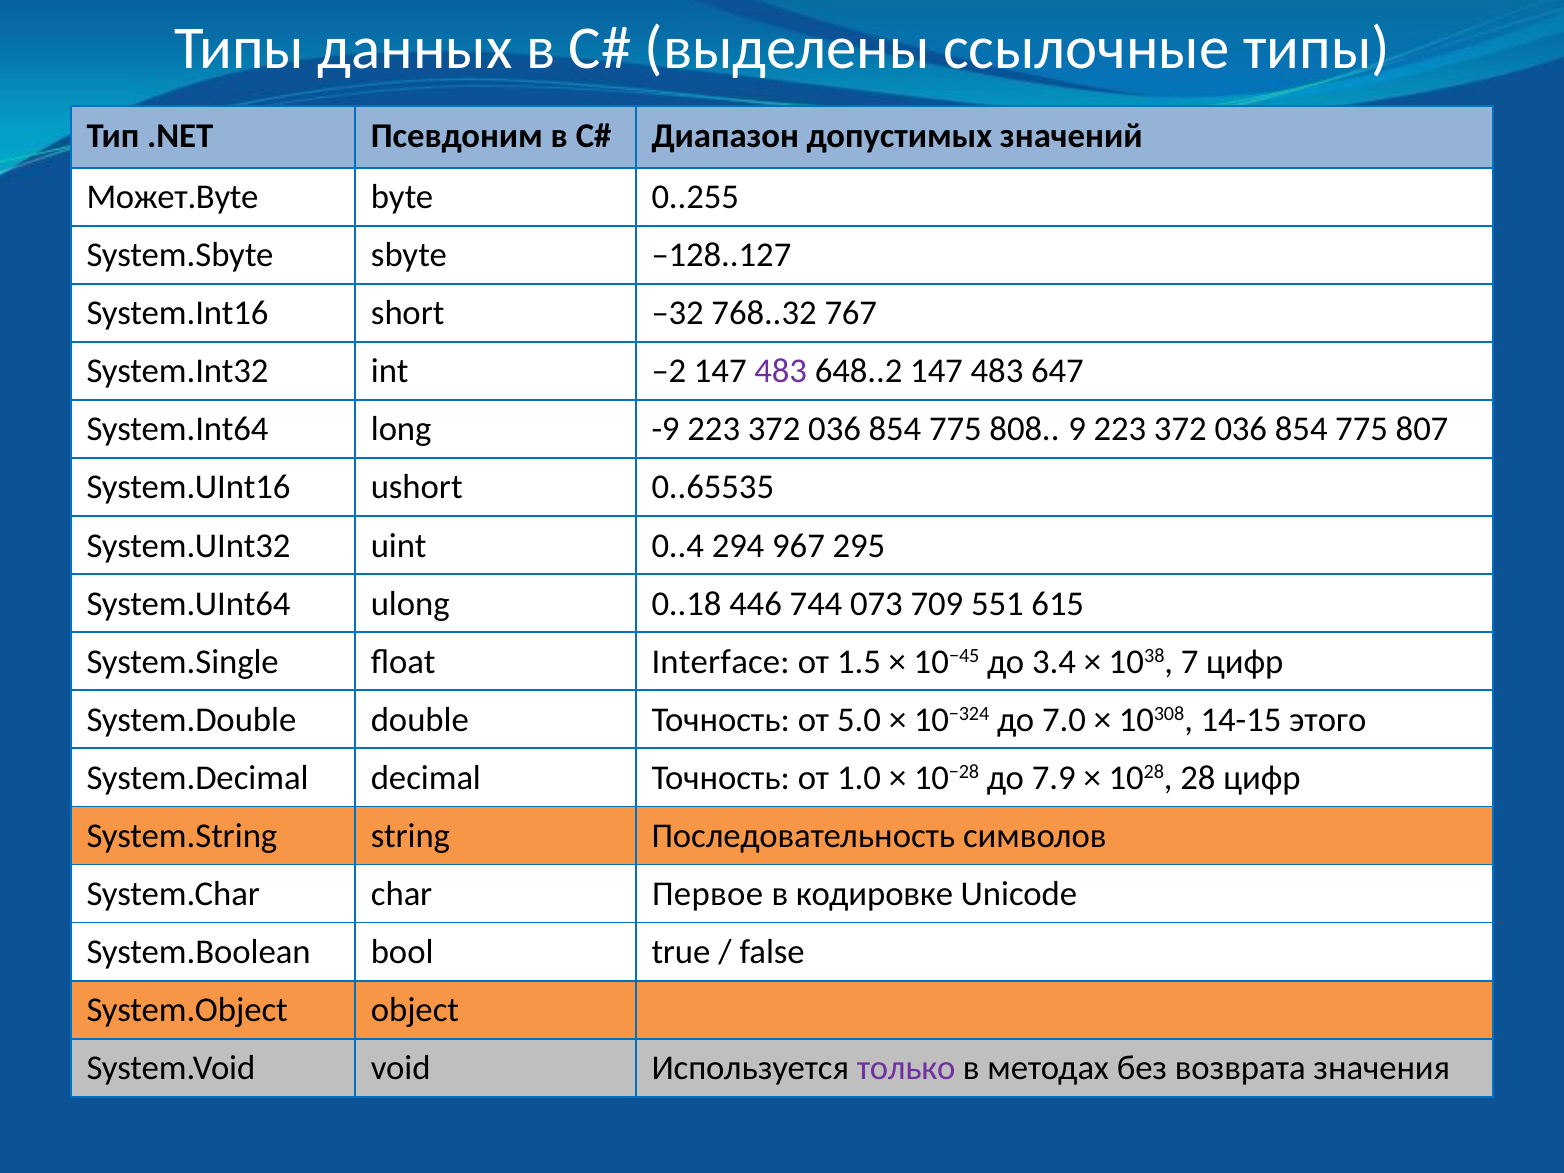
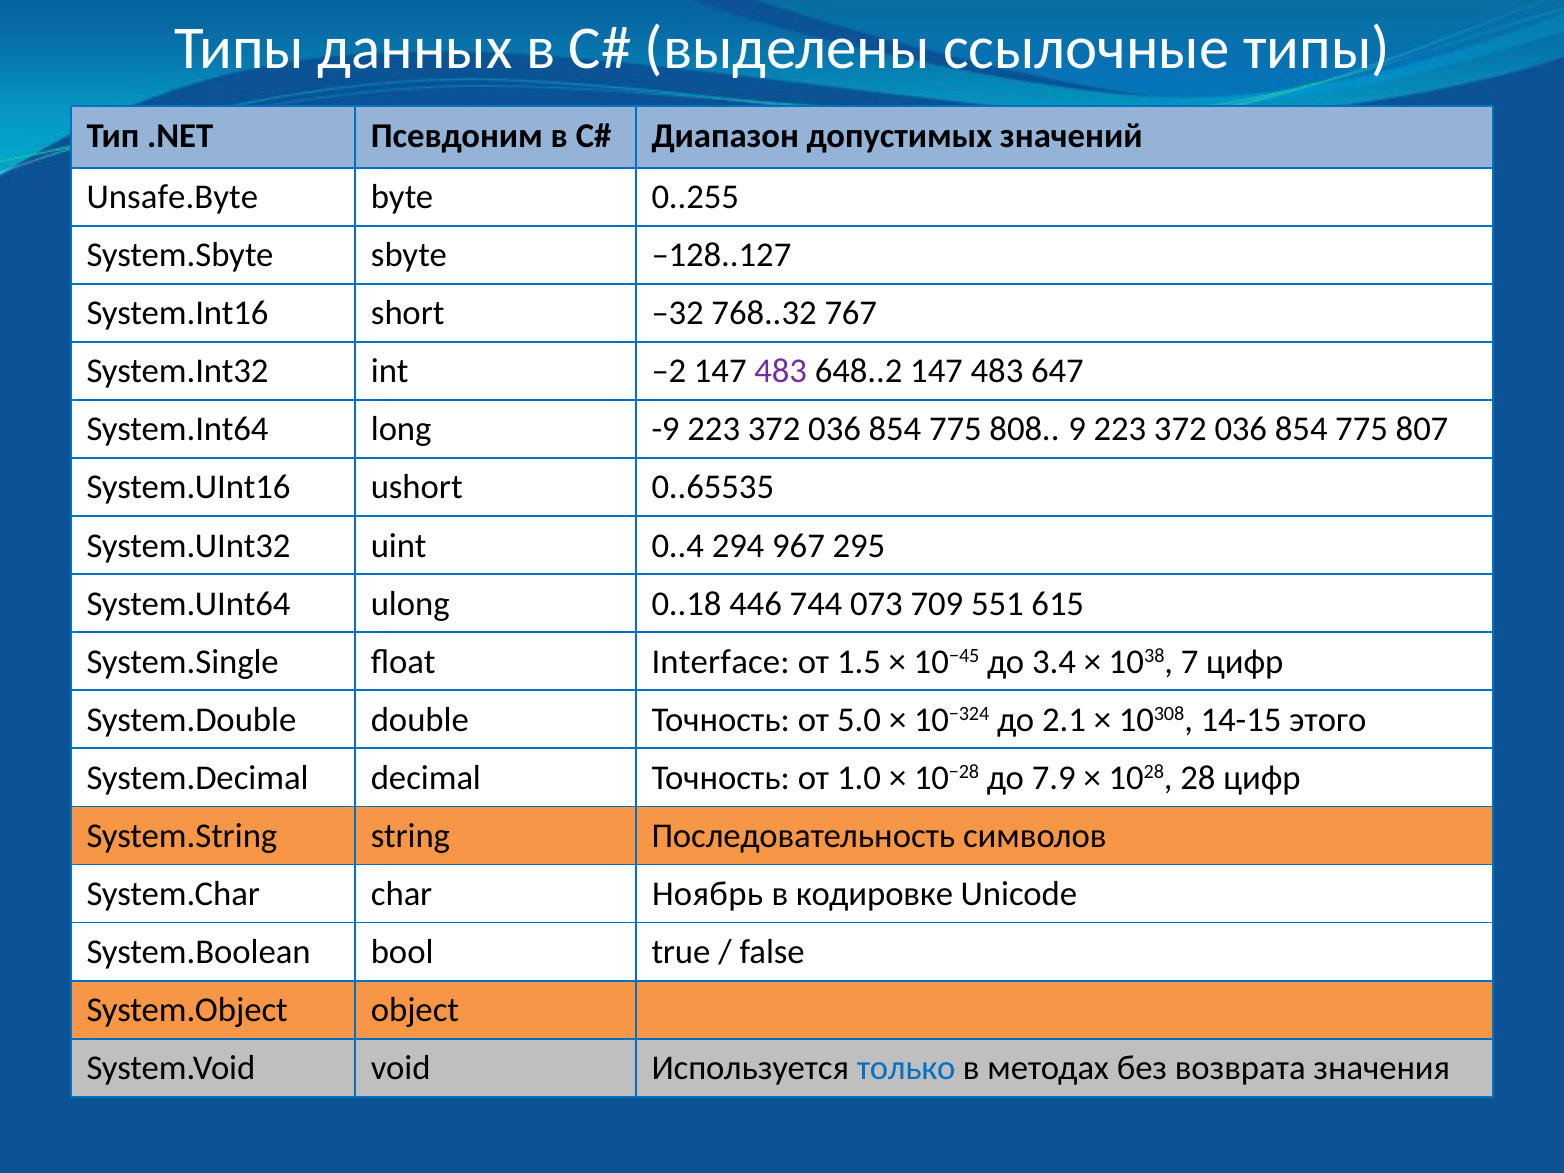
Может.Byte: Может.Byte -> Unsafe.Byte
7.0: 7.0 -> 2.1
Первое: Первое -> Ноябрь
только colour: purple -> blue
